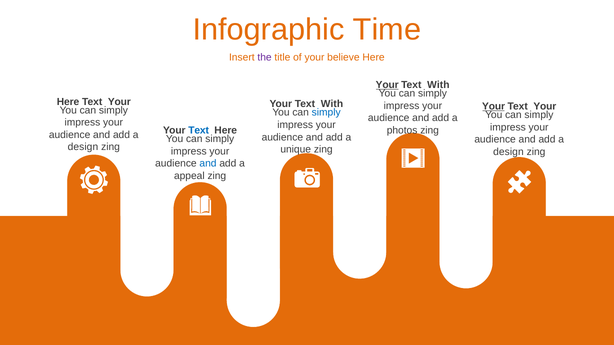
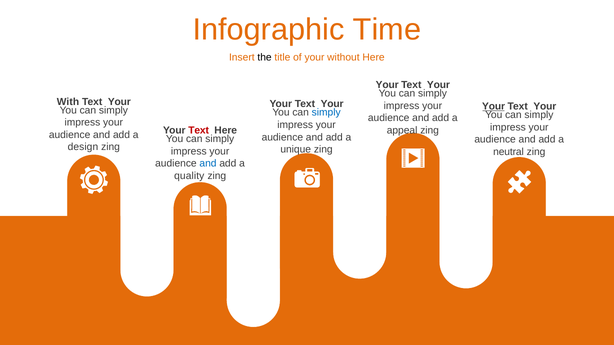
the colour: purple -> black
believe: believe -> without
Your at (387, 85) underline: present -> none
With at (438, 85): With -> Your
Here at (68, 102): Here -> With
With at (332, 104): With -> Your
photos: photos -> appeal
Text at (199, 131) colour: blue -> red
design at (508, 152): design -> neutral
appeal: appeal -> quality
